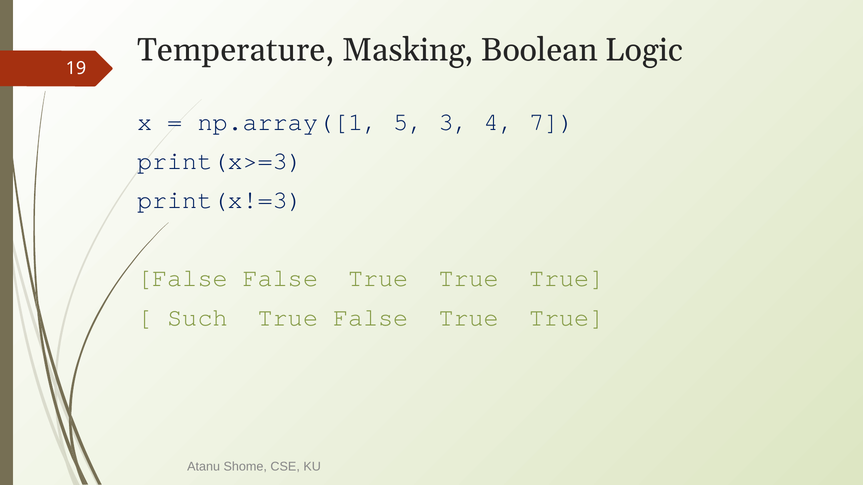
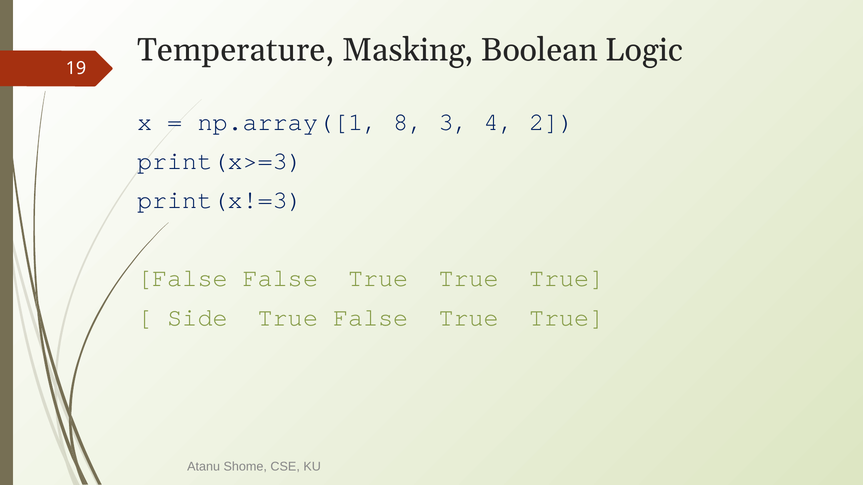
5: 5 -> 8
7: 7 -> 2
Such: Such -> Side
